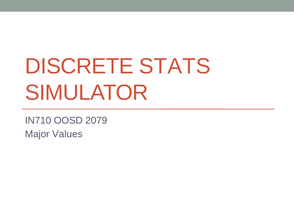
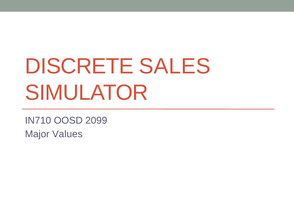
STATS: STATS -> SALES
2079: 2079 -> 2099
